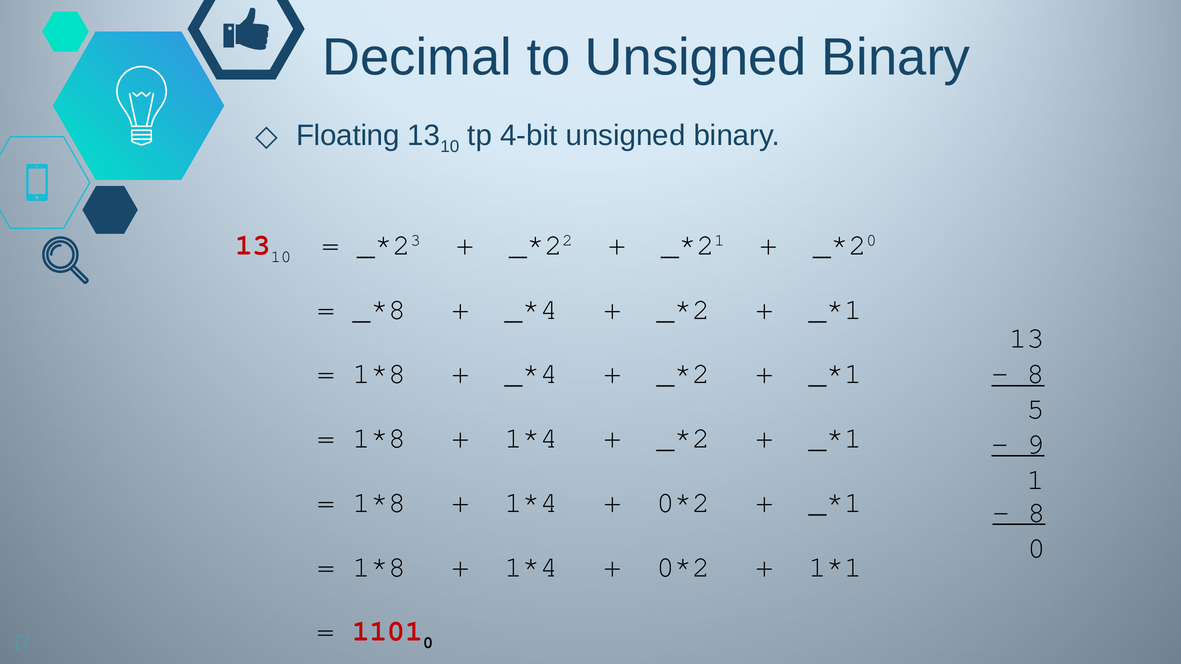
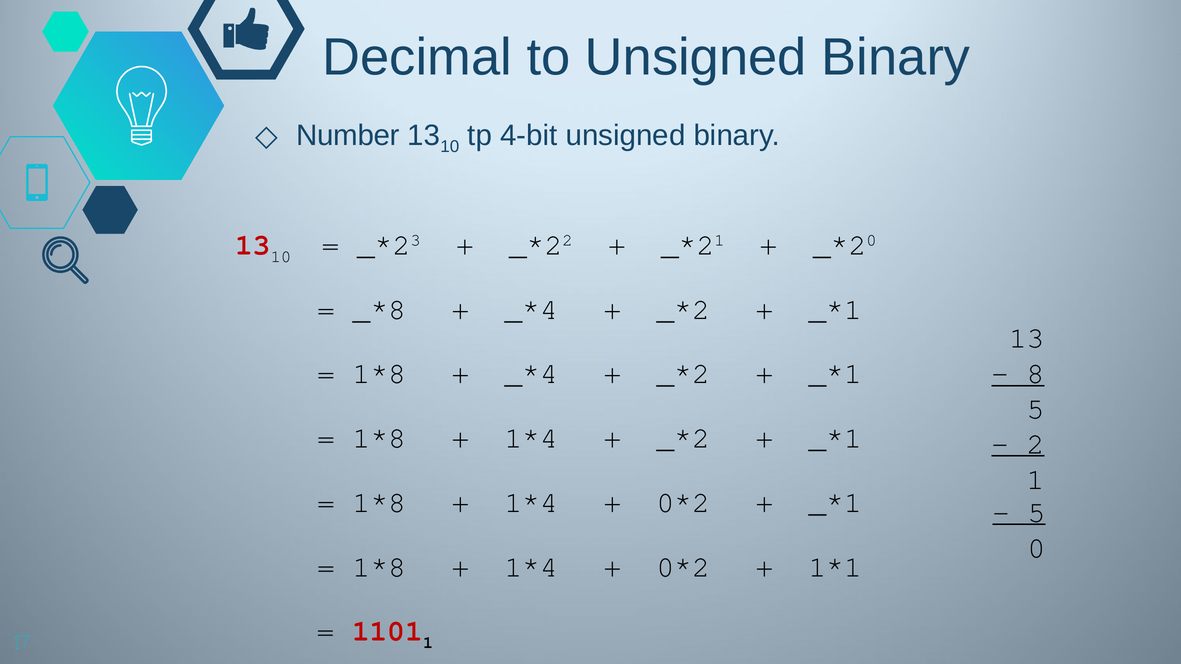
Floating: Floating -> Number
9: 9 -> 2
8 at (1037, 513): 8 -> 5
0 at (428, 643): 0 -> 1
